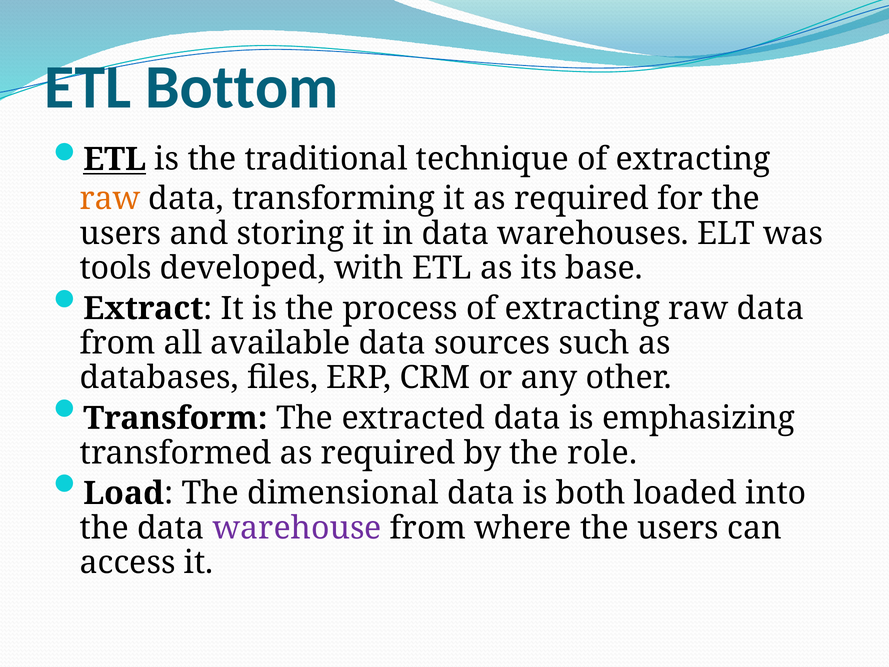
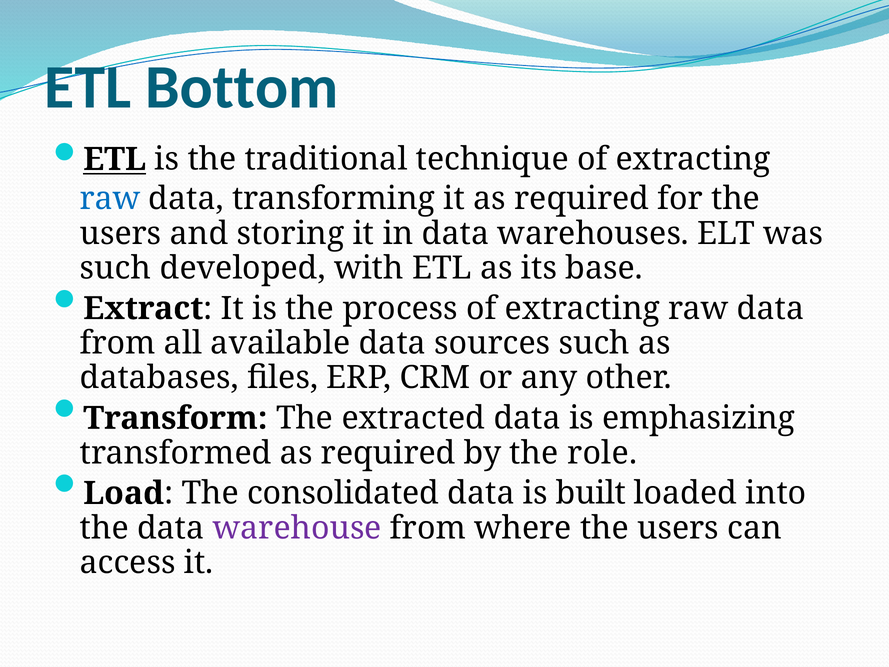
raw at (110, 199) colour: orange -> blue
tools at (116, 268): tools -> such
dimensional: dimensional -> consolidated
both: both -> built
